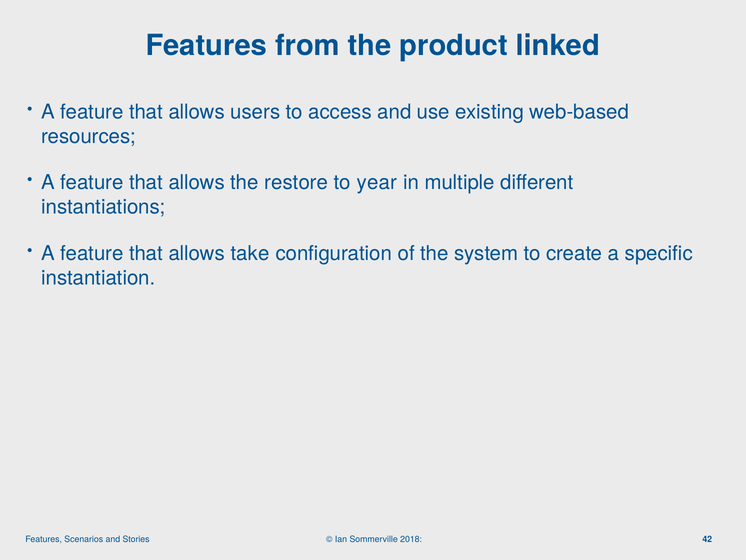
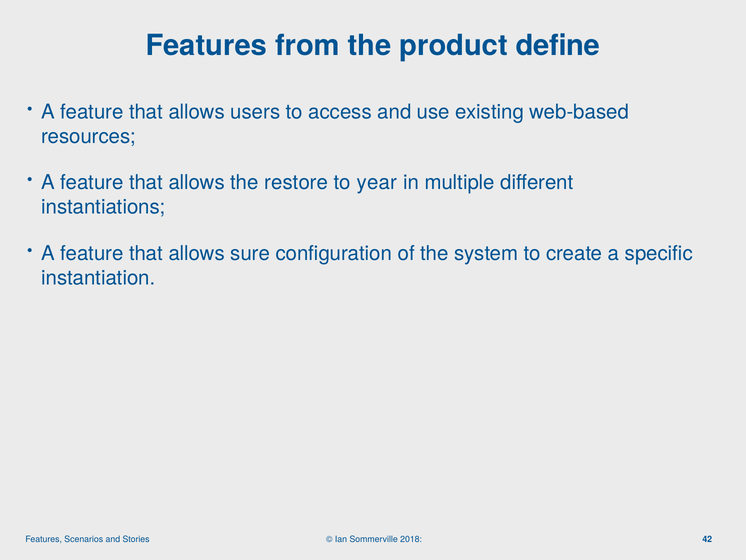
linked: linked -> define
take: take -> sure
